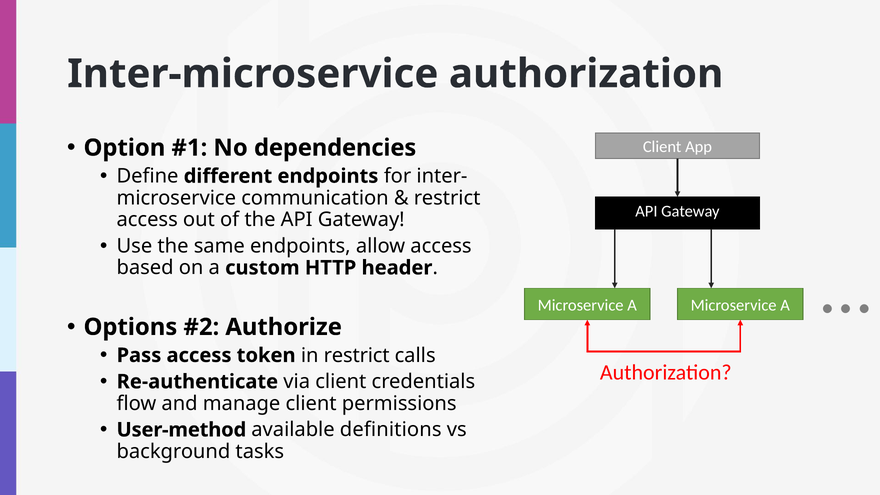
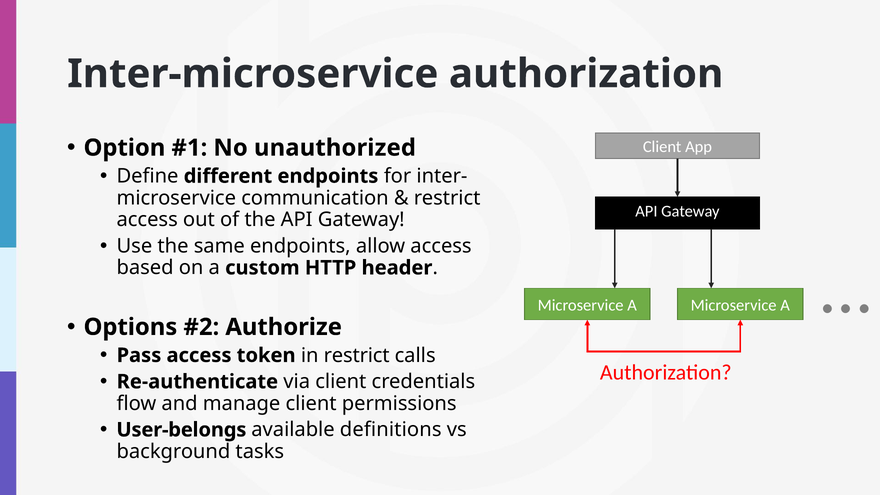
dependencies: dependencies -> unauthorized
User-method: User-method -> User-belongs
